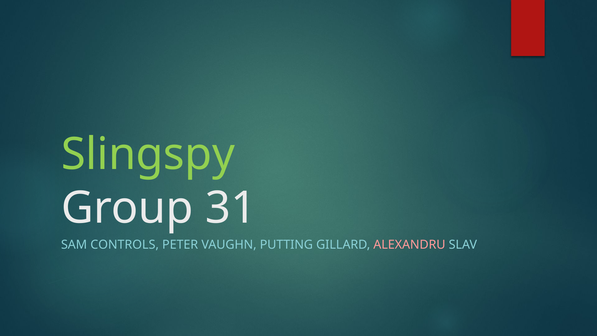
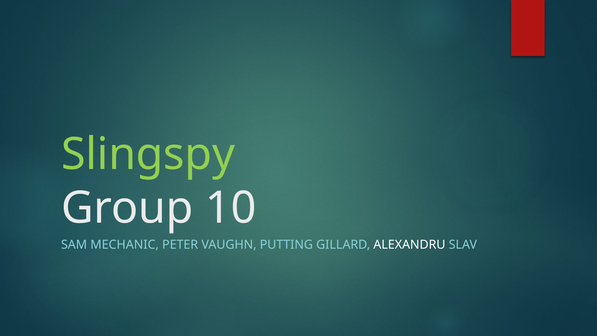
31: 31 -> 10
CONTROLS: CONTROLS -> MECHANIC
ALEXANDRU colour: pink -> white
